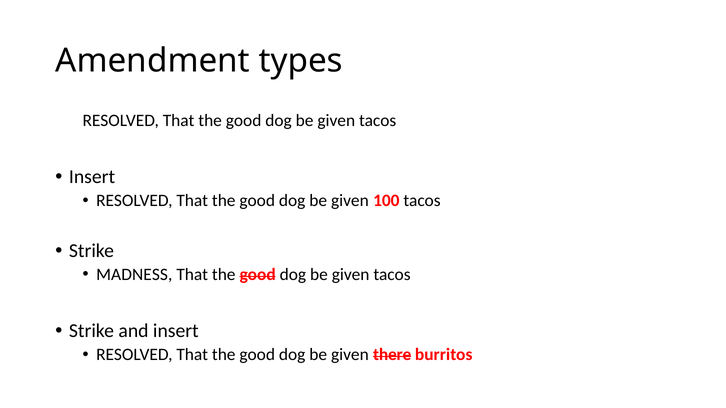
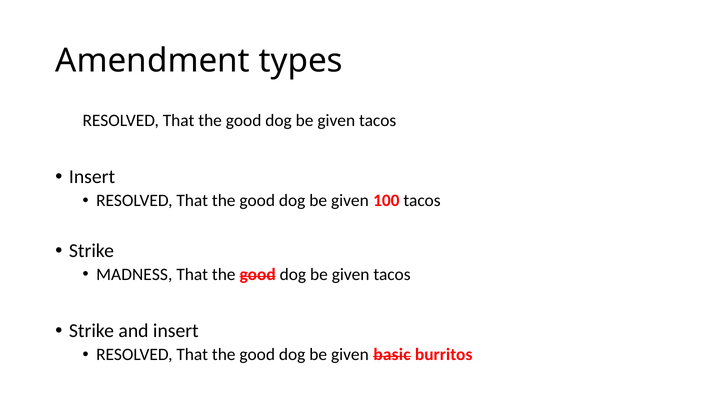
there: there -> basic
